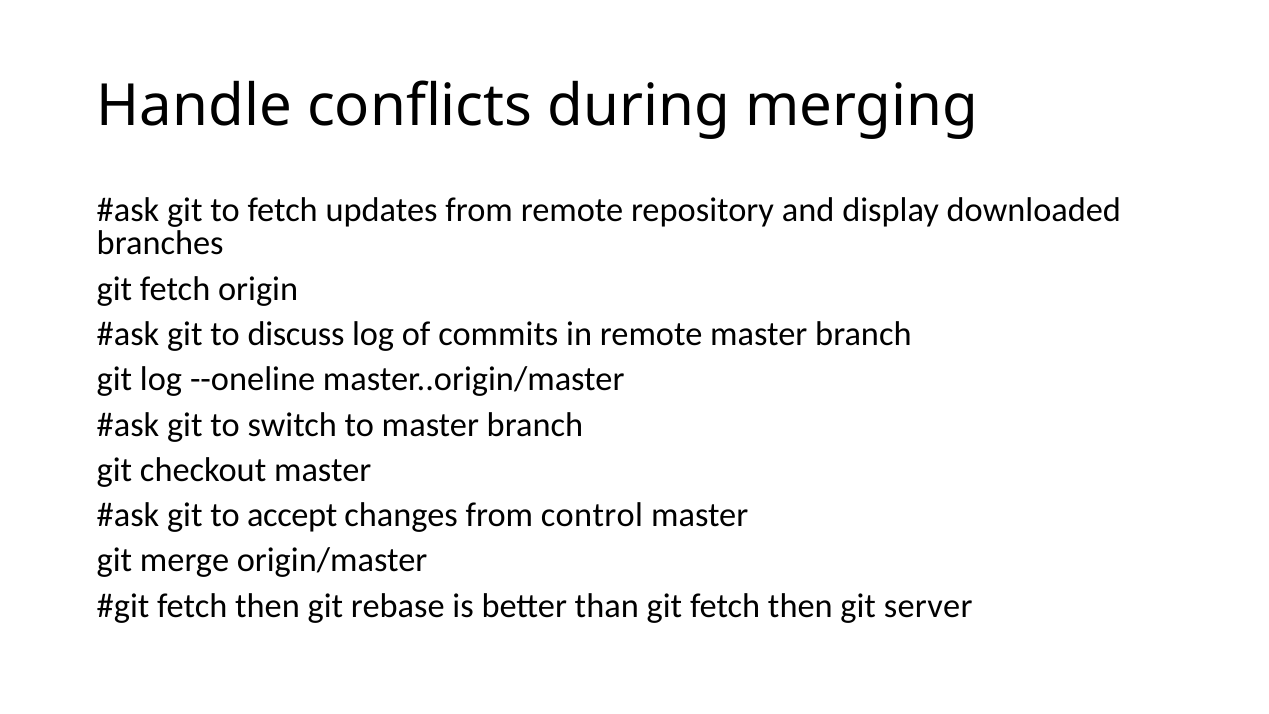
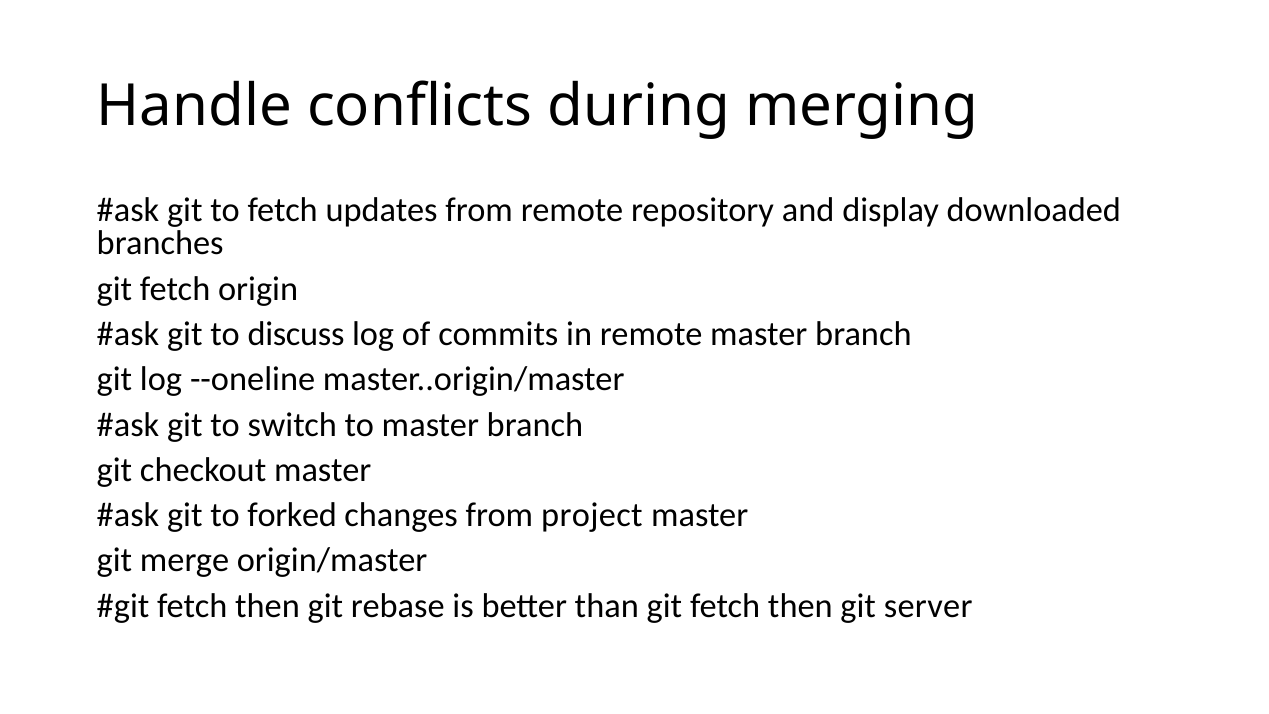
accept: accept -> forked
control: control -> project
